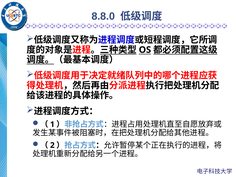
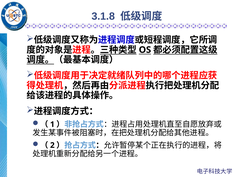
8.8.0: 8.8.0 -> 3.1.8
